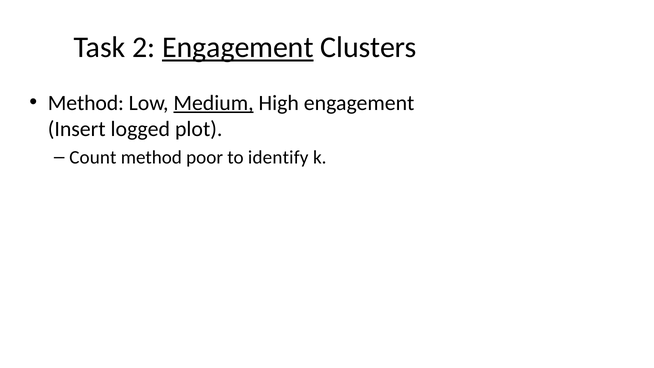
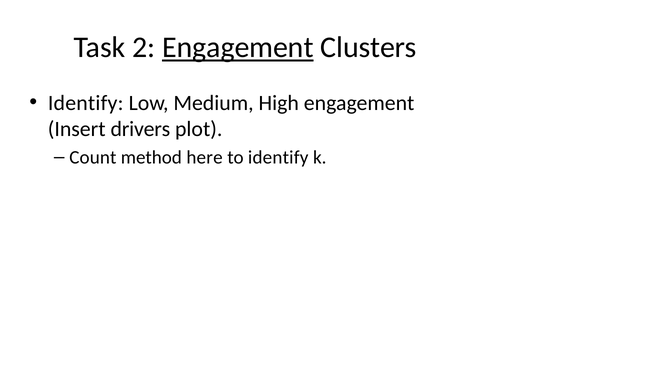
Method at (86, 103): Method -> Identify
Medium underline: present -> none
logged: logged -> drivers
poor: poor -> here
